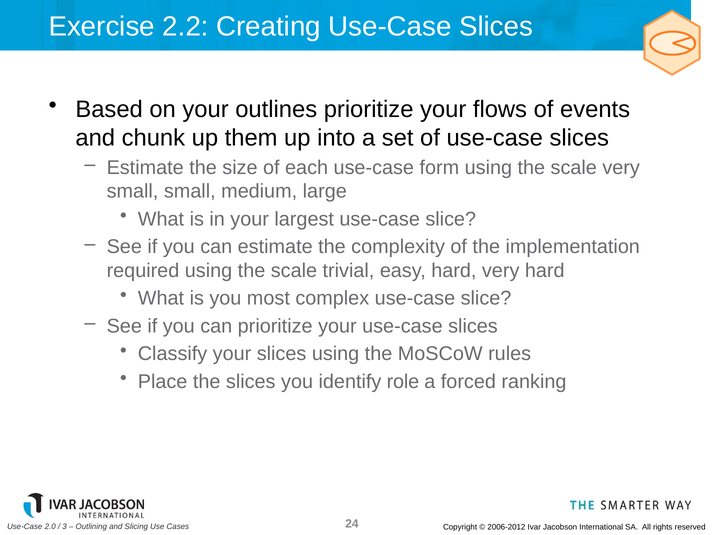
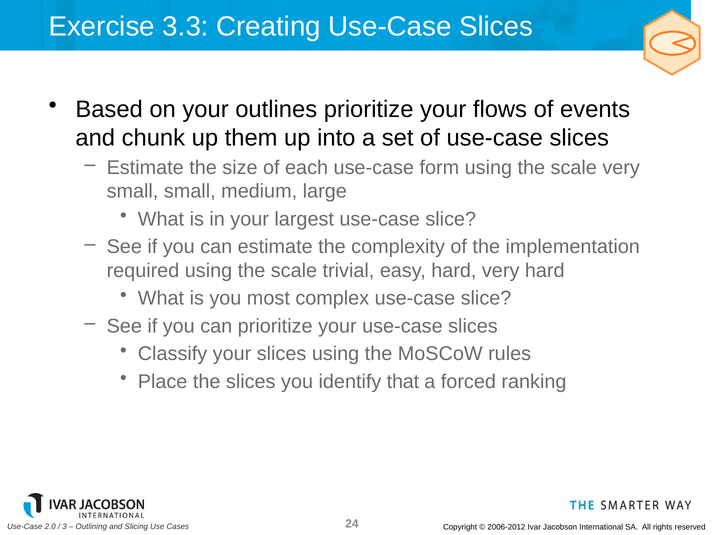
2.2: 2.2 -> 3.3
role: role -> that
